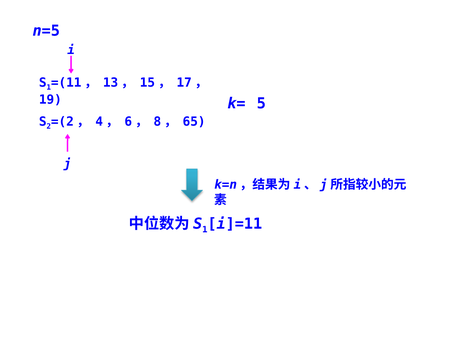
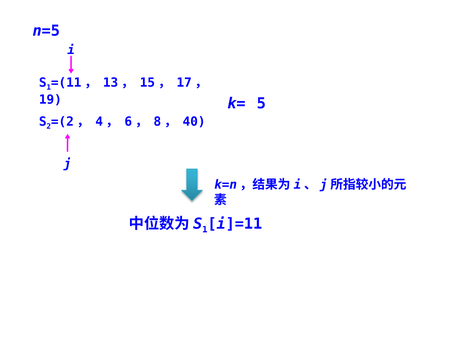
65: 65 -> 40
